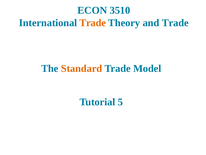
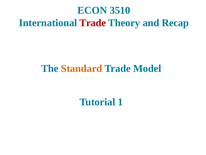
Trade at (93, 23) colour: orange -> red
and Trade: Trade -> Recap
5: 5 -> 1
